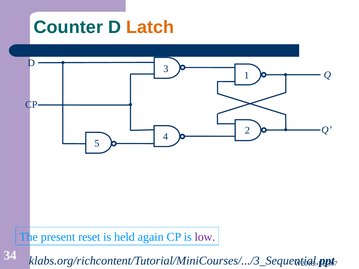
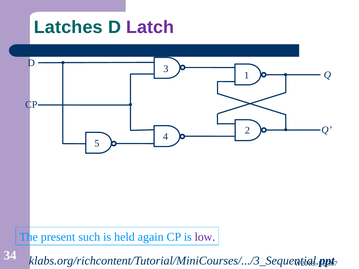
Counter: Counter -> Latches
Latch colour: orange -> purple
reset: reset -> such
